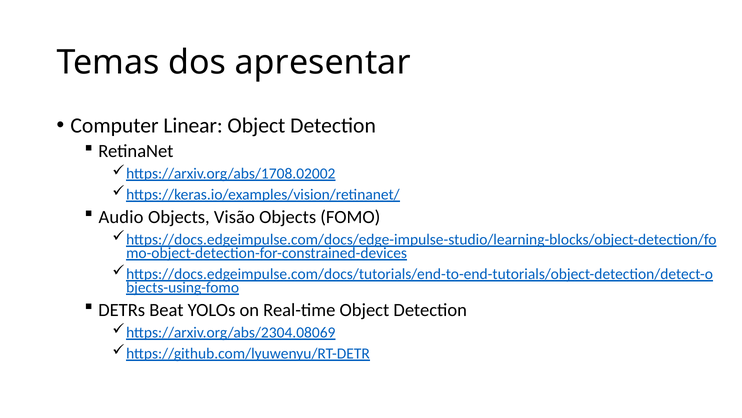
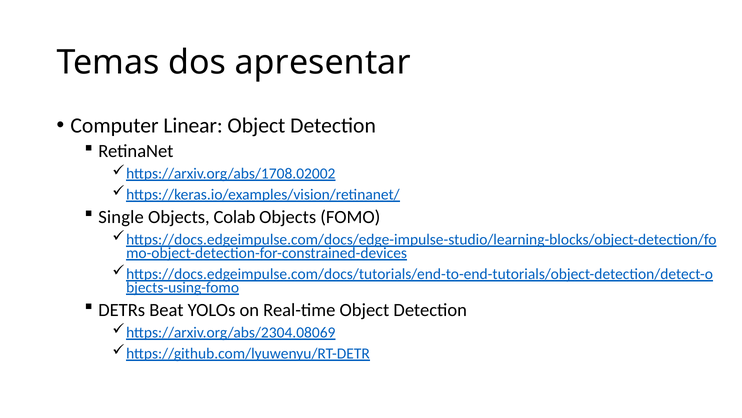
Audio: Audio -> Single
Visão: Visão -> Colab
